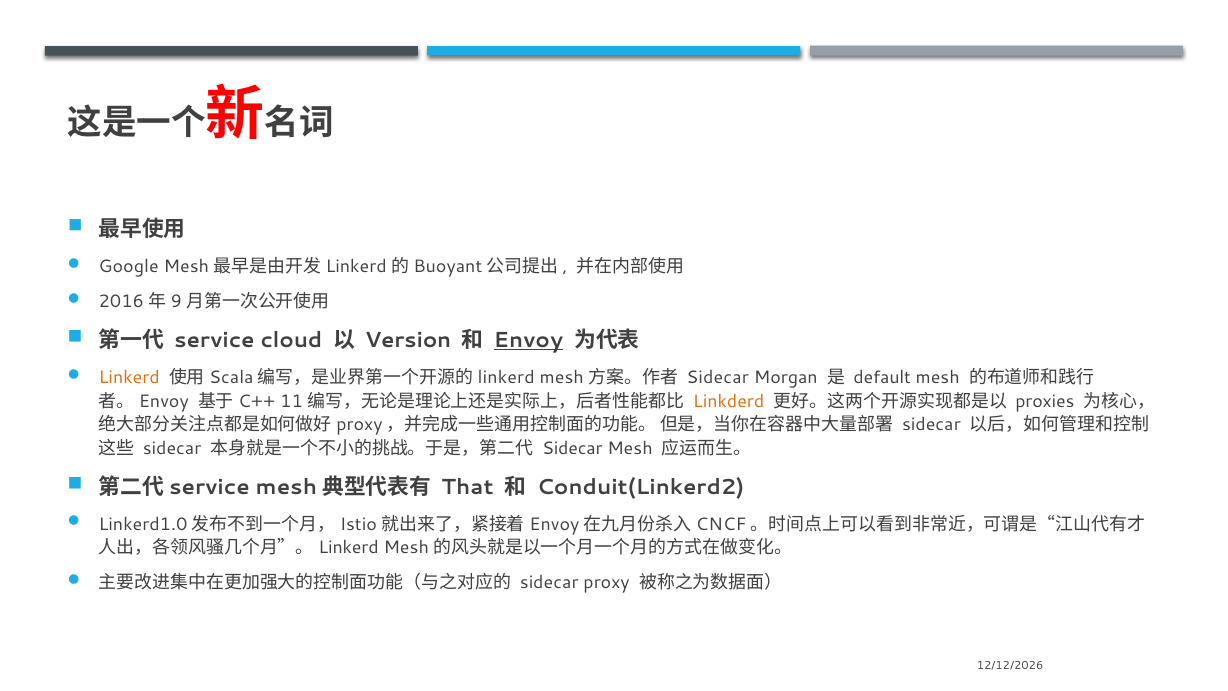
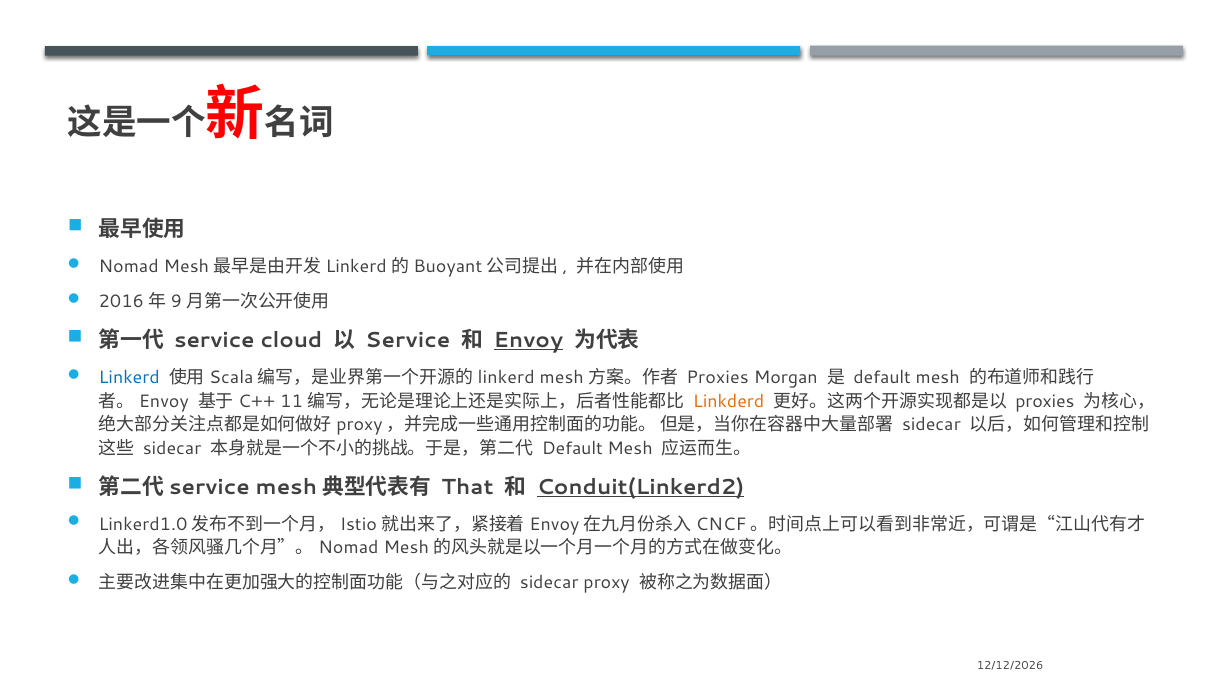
Google at (129, 267): Google -> Nomad
Version at (408, 340): Version -> Service
Linkerd at (129, 377) colour: orange -> blue
Sidecar at (718, 377): Sidecar -> Proxies
Sidecar at (572, 448): Sidecar -> Default
Conduit(Linkerd2 underline: none -> present
Linkerd at (349, 548): Linkerd -> Nomad
